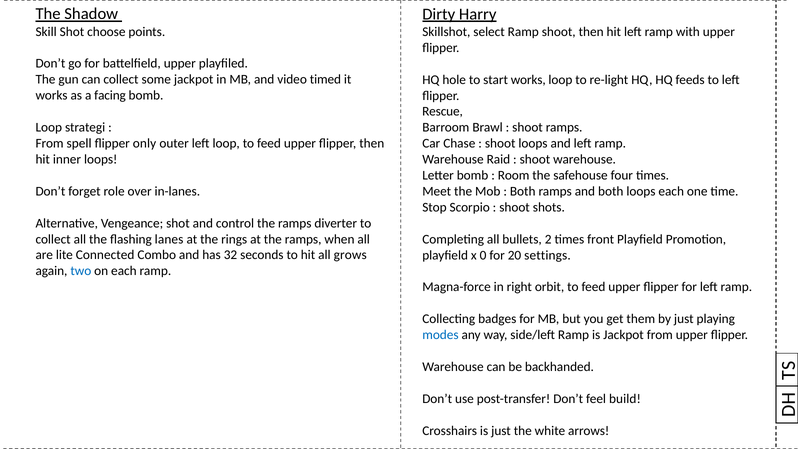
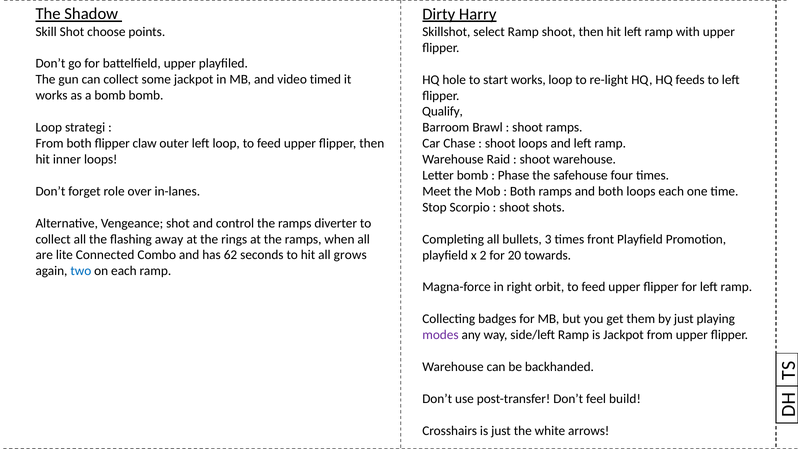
a facing: facing -> bomb
Rescue: Rescue -> Qualify
From spell: spell -> both
only: only -> claw
Room: Room -> Phase
lanes: lanes -> away
2: 2 -> 3
32: 32 -> 62
0: 0 -> 2
settings: settings -> towards
modes colour: blue -> purple
